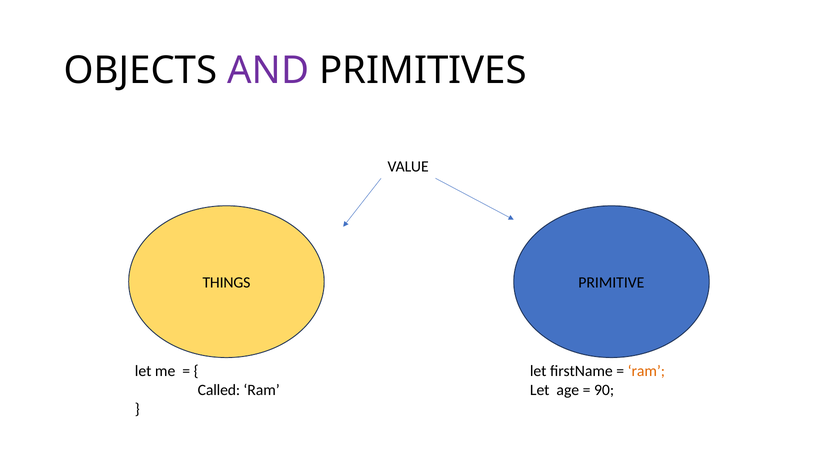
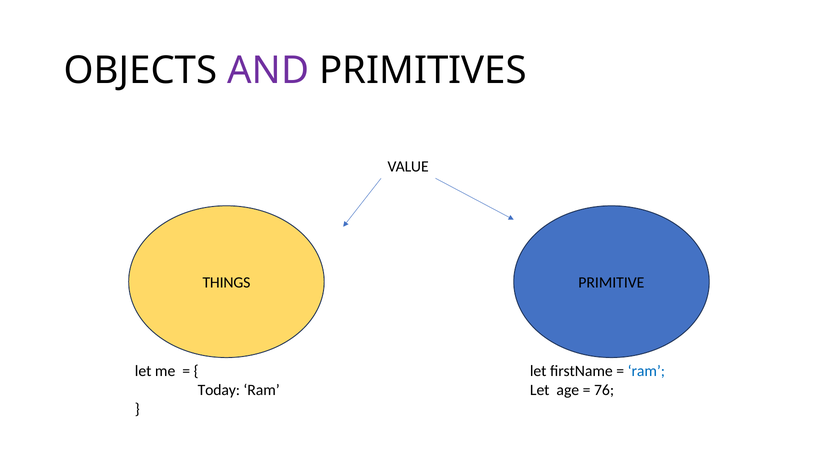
ram at (646, 371) colour: orange -> blue
Called: Called -> Today
90: 90 -> 76
